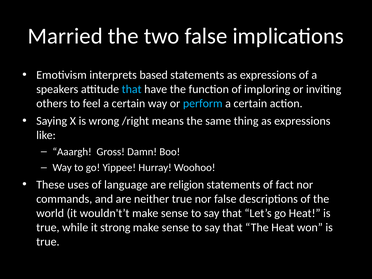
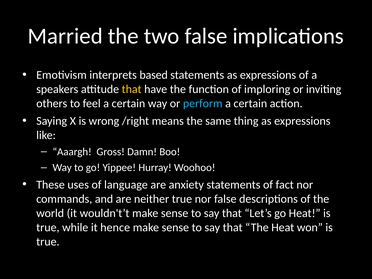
that at (132, 89) colour: light blue -> yellow
religion: religion -> anxiety
strong: strong -> hence
